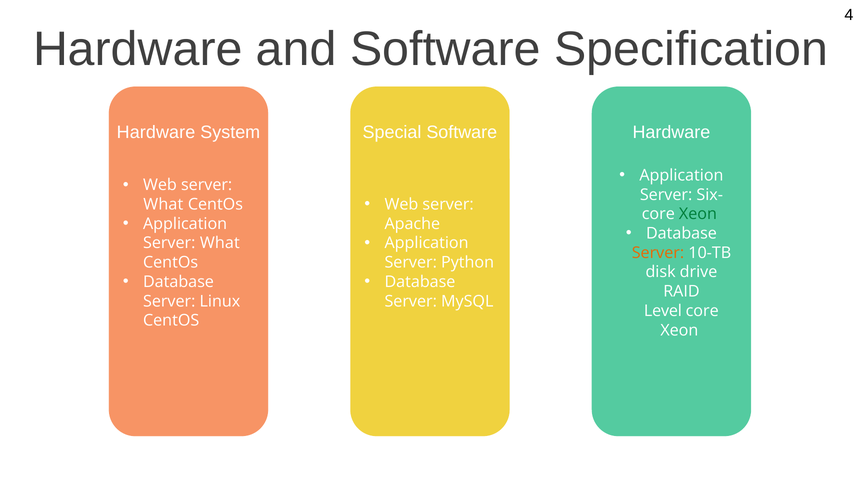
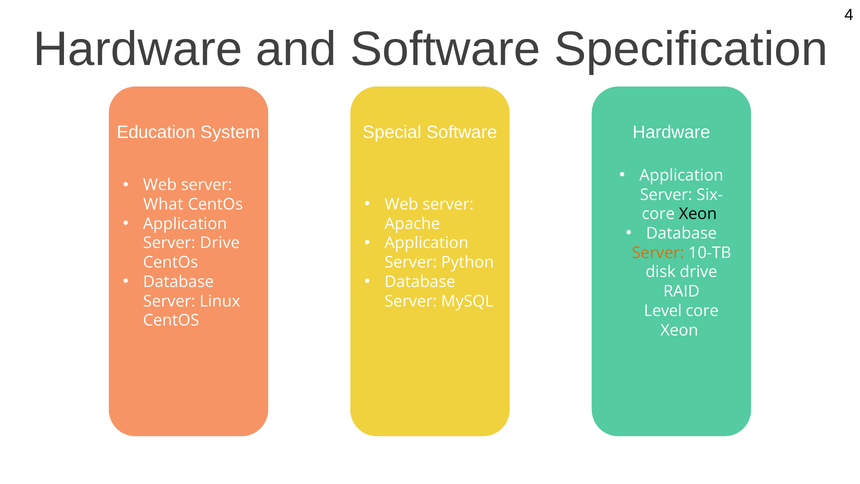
Hardware at (156, 132): Hardware -> Education
Xeon at (698, 214) colour: green -> black
What at (220, 243): What -> Drive
